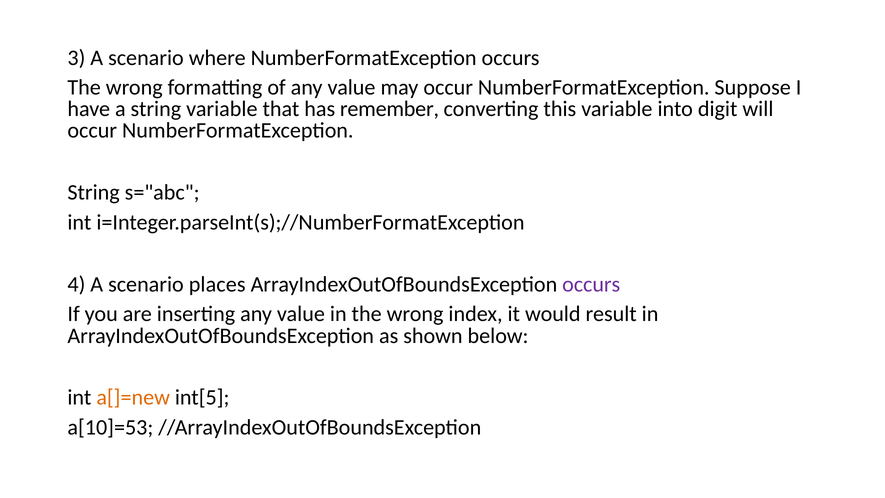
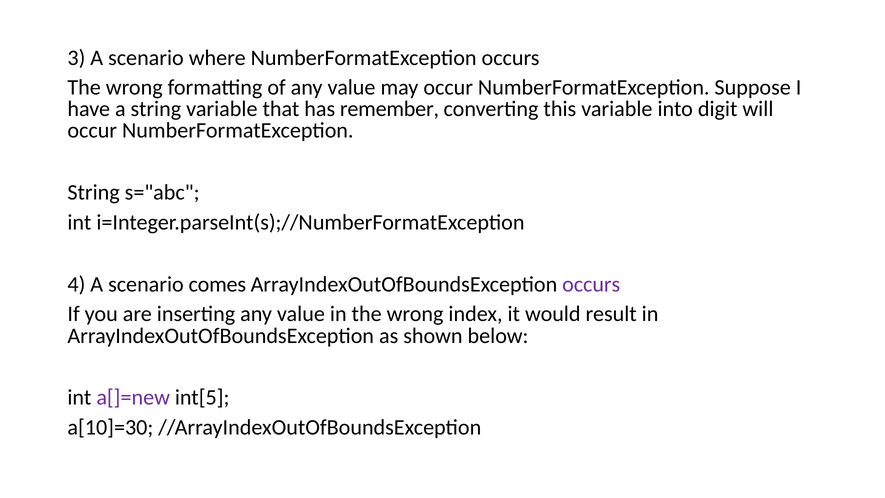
places: places -> comes
a[]=new colour: orange -> purple
a[10]=53: a[10]=53 -> a[10]=30
